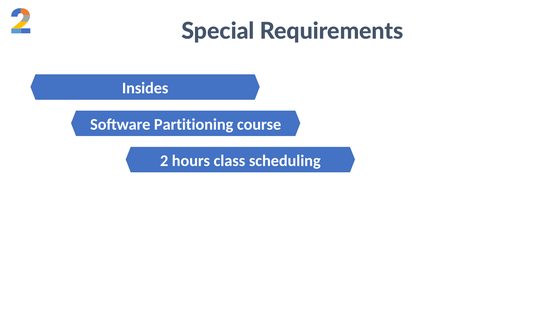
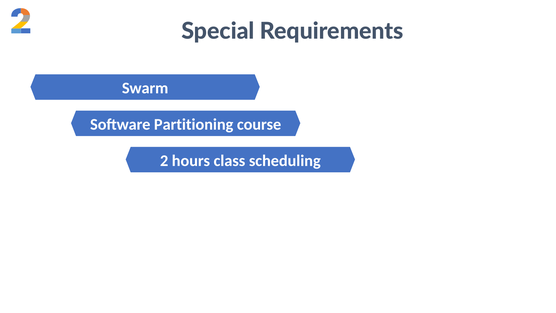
Insides: Insides -> Swarm
